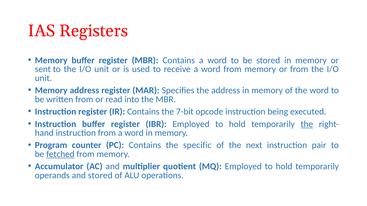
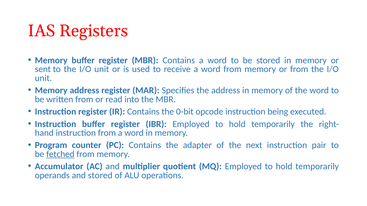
7-bit: 7-bit -> 0-bit
the at (307, 124) underline: present -> none
specific: specific -> adapter
